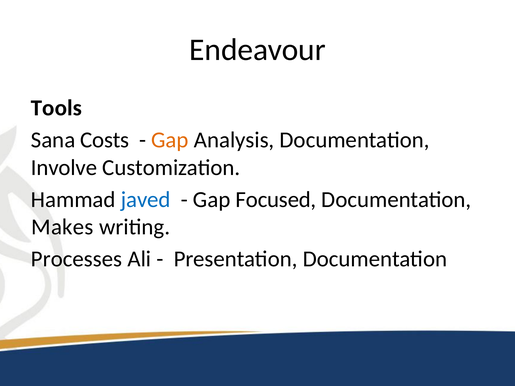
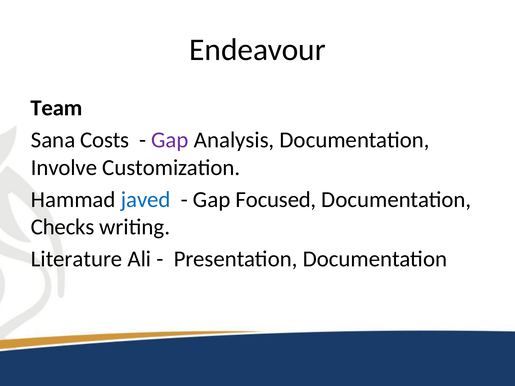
Tools: Tools -> Team
Gap at (170, 140) colour: orange -> purple
Makes: Makes -> Checks
Processes: Processes -> Literature
